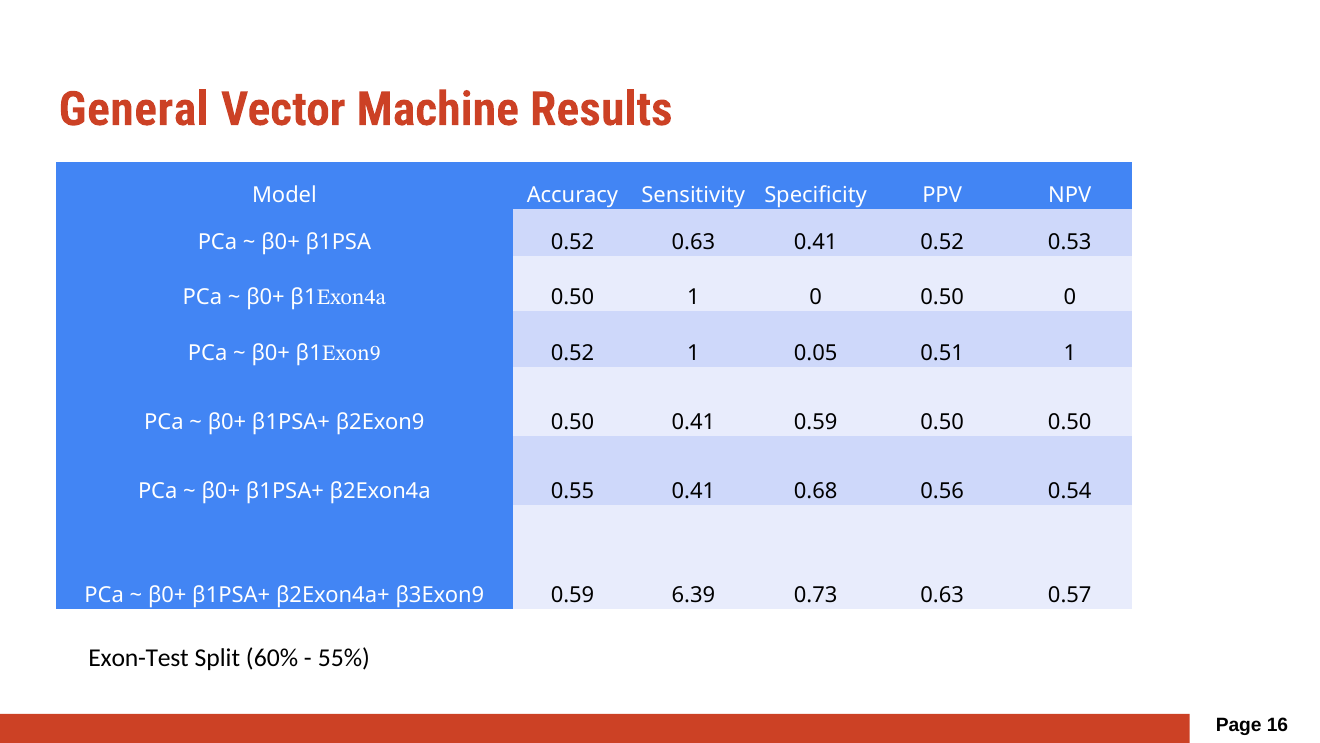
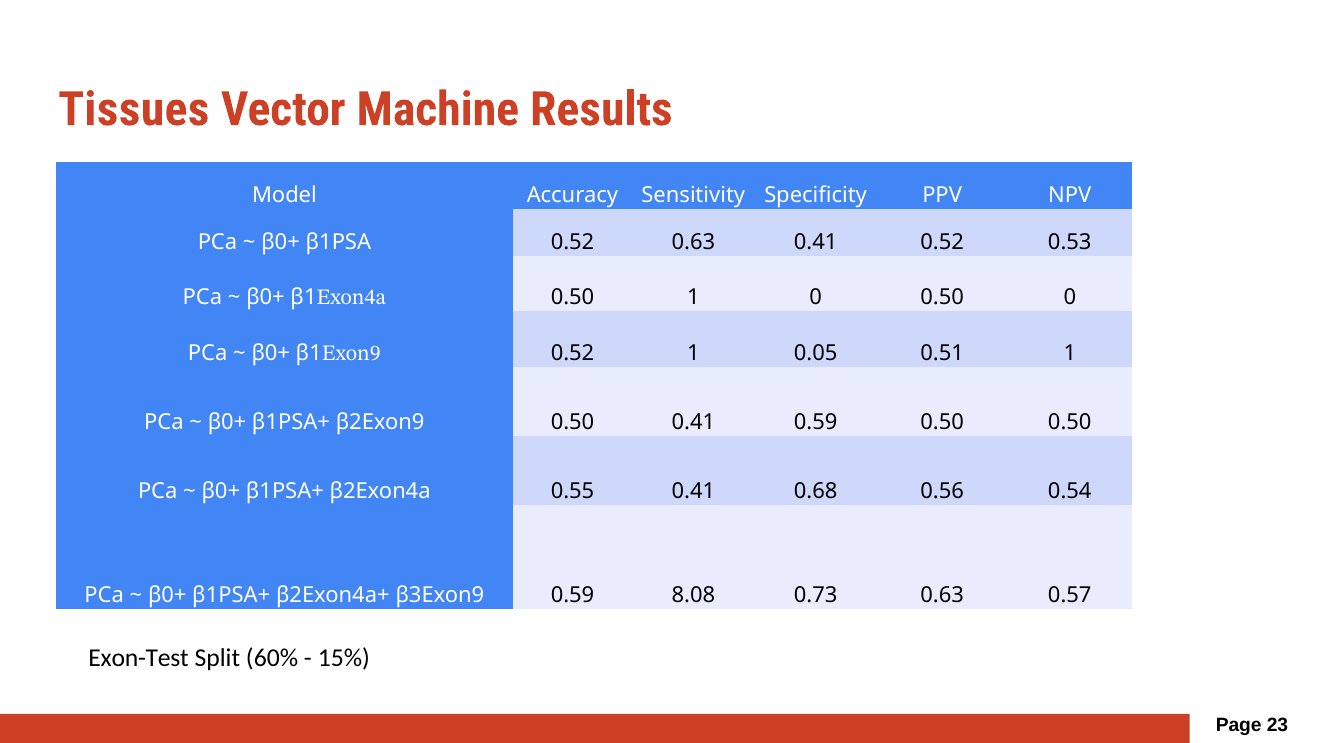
General: General -> Tissues
6.39: 6.39 -> 8.08
55%: 55% -> 15%
16: 16 -> 23
